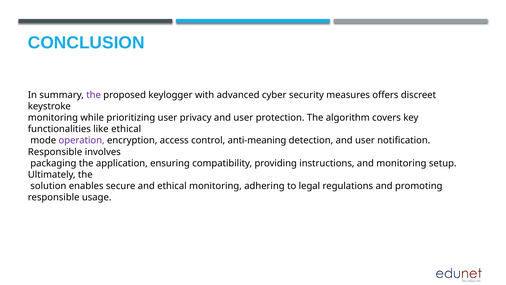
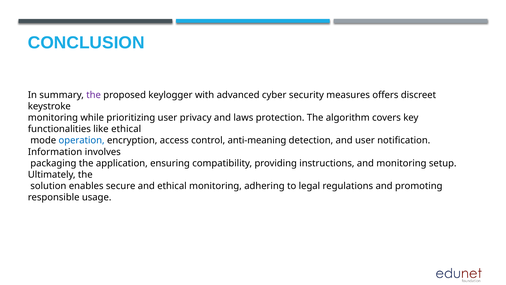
privacy and user: user -> laws
operation colour: purple -> blue
Responsible at (55, 152): Responsible -> Information
